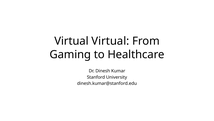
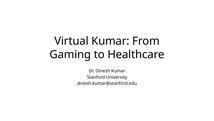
Virtual Virtual: Virtual -> Kumar
